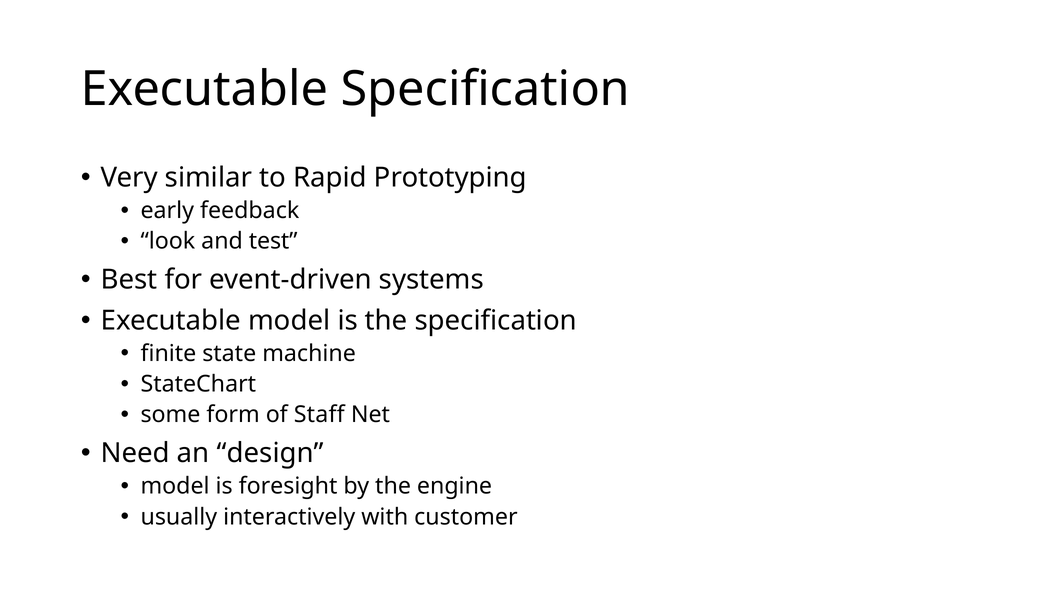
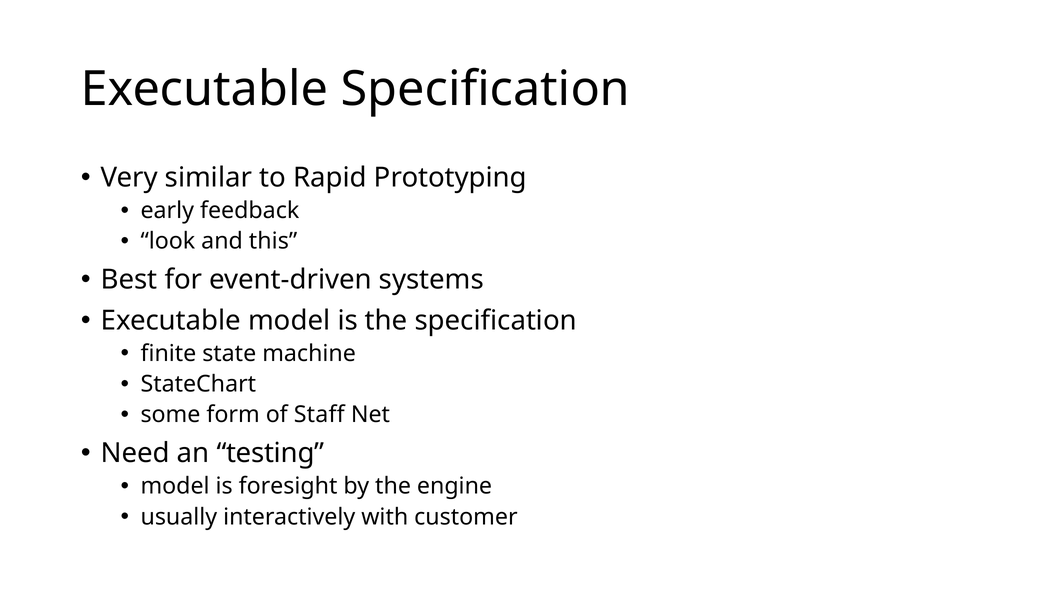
test: test -> this
design: design -> testing
